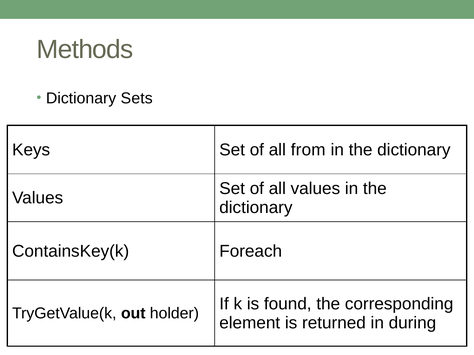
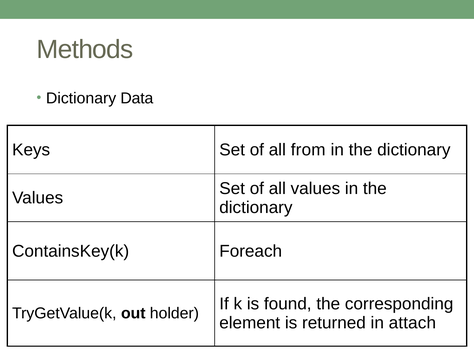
Sets: Sets -> Data
during: during -> attach
